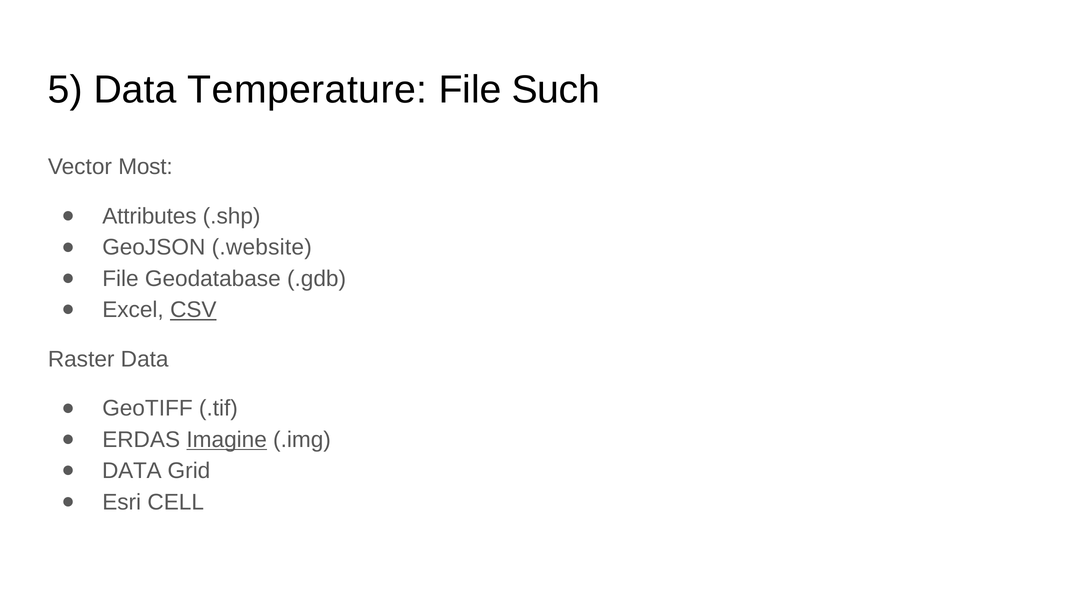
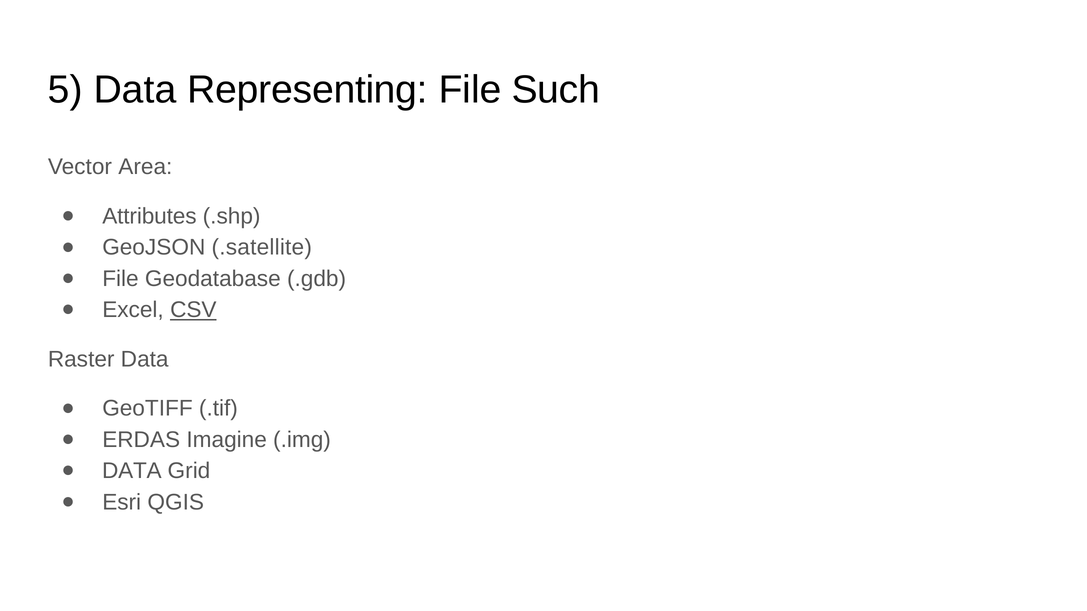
Temperature: Temperature -> Representing
Most: Most -> Area
.website: .website -> .satellite
Imagine underline: present -> none
CELL: CELL -> QGIS
